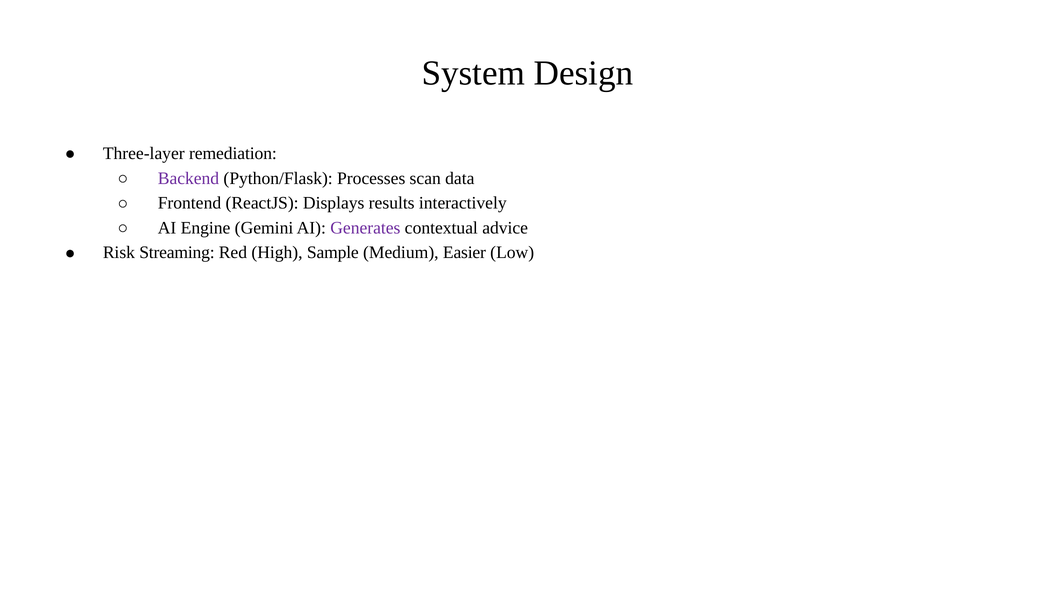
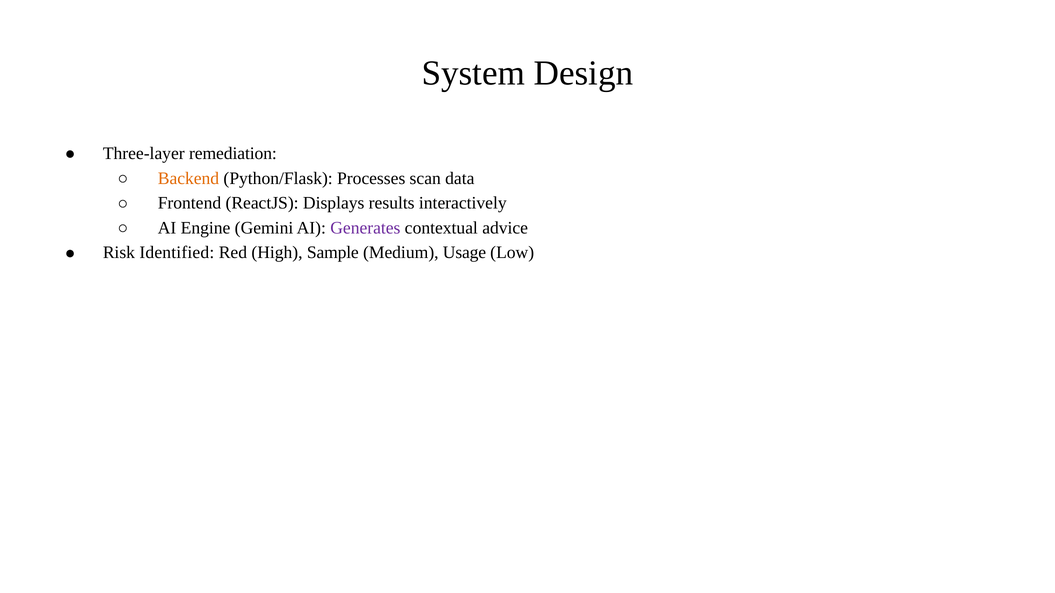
Backend colour: purple -> orange
Streaming: Streaming -> Identified
Easier: Easier -> Usage
